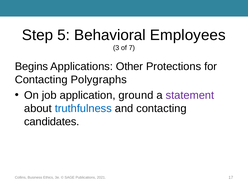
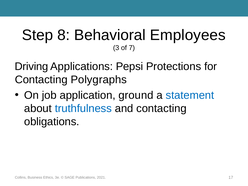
5: 5 -> 8
Begins: Begins -> Driving
Other: Other -> Pepsi
statement colour: purple -> blue
candidates: candidates -> obligations
